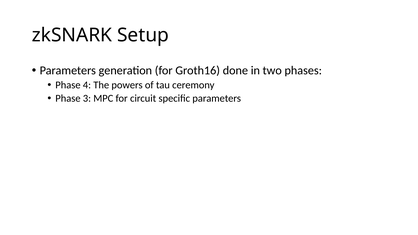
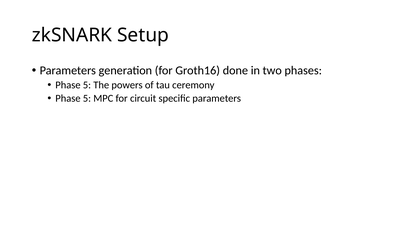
4 at (87, 85): 4 -> 5
3 at (87, 99): 3 -> 5
